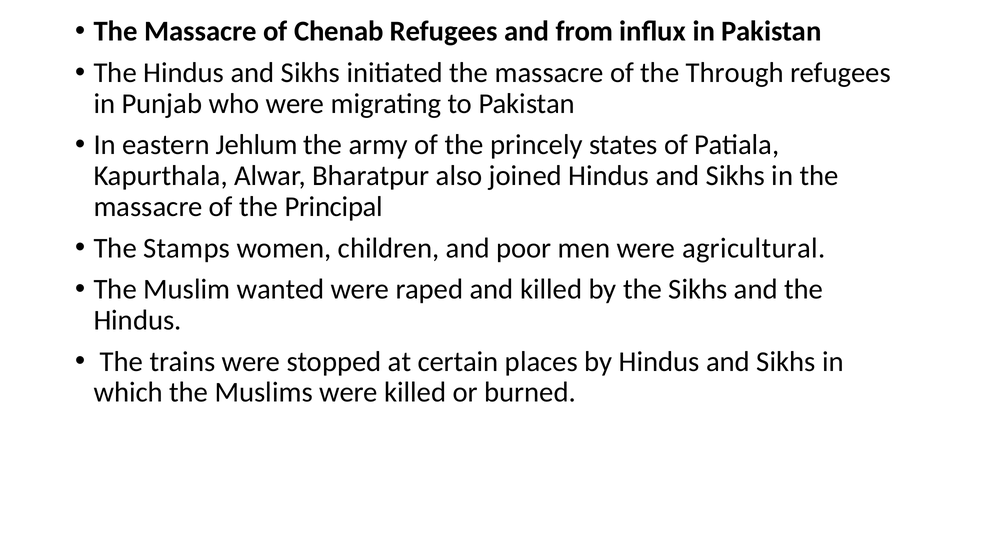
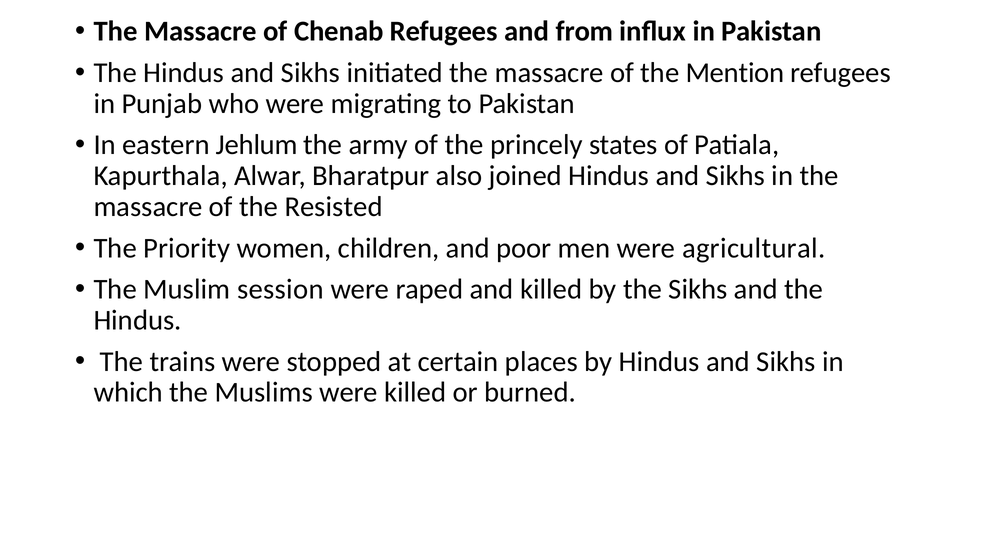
Through: Through -> Mention
Principal: Principal -> Resisted
Stamps: Stamps -> Priority
wanted: wanted -> session
